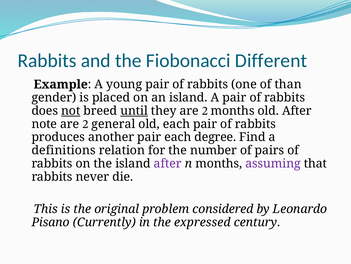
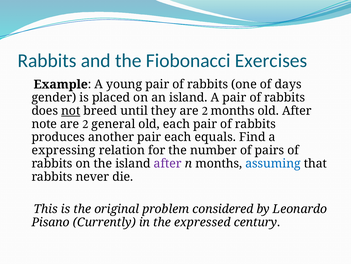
Different: Different -> Exercises
than: than -> days
until underline: present -> none
degree: degree -> equals
definitions: definitions -> expressing
assuming colour: purple -> blue
